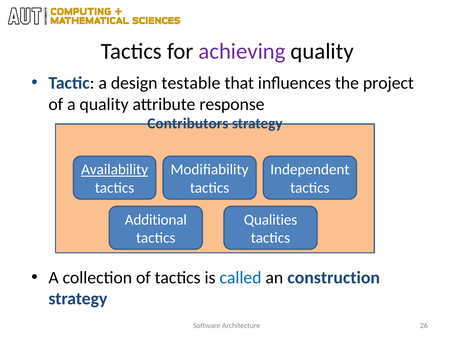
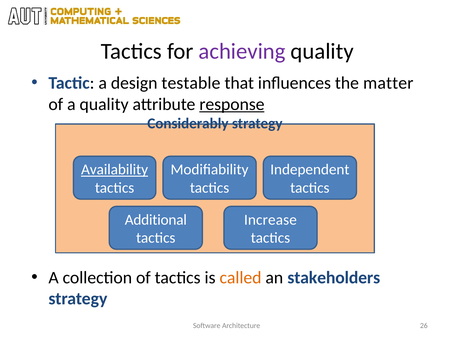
project: project -> matter
response underline: none -> present
Contributors: Contributors -> Considerably
Qualities: Qualities -> Increase
called colour: blue -> orange
construction: construction -> stakeholders
